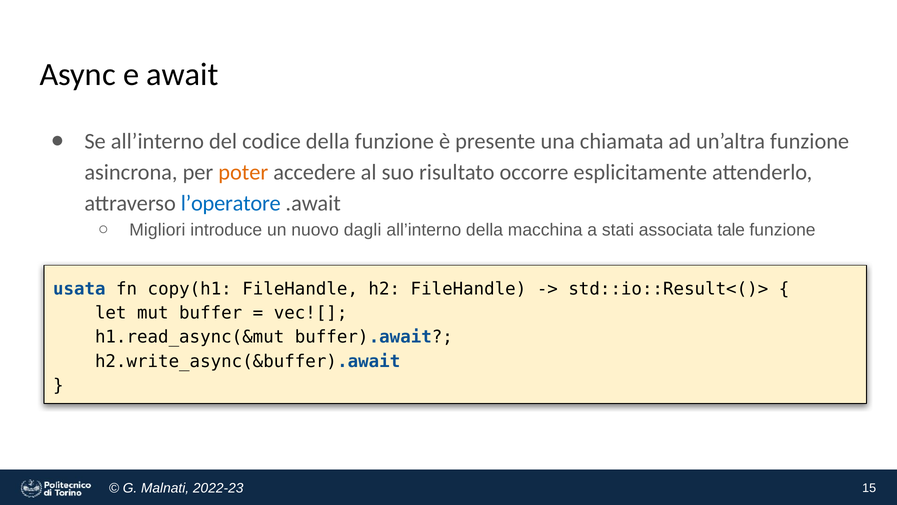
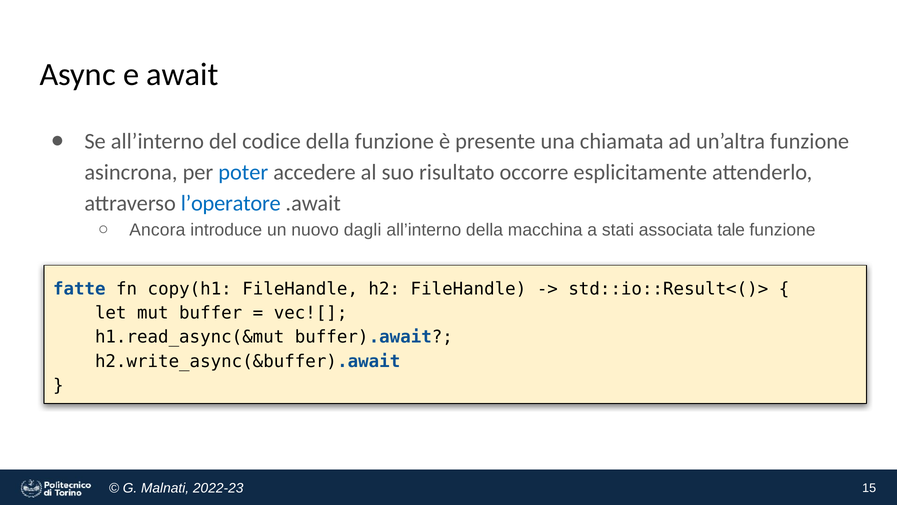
poter colour: orange -> blue
Migliori: Migliori -> Ancora
usata: usata -> fatte
